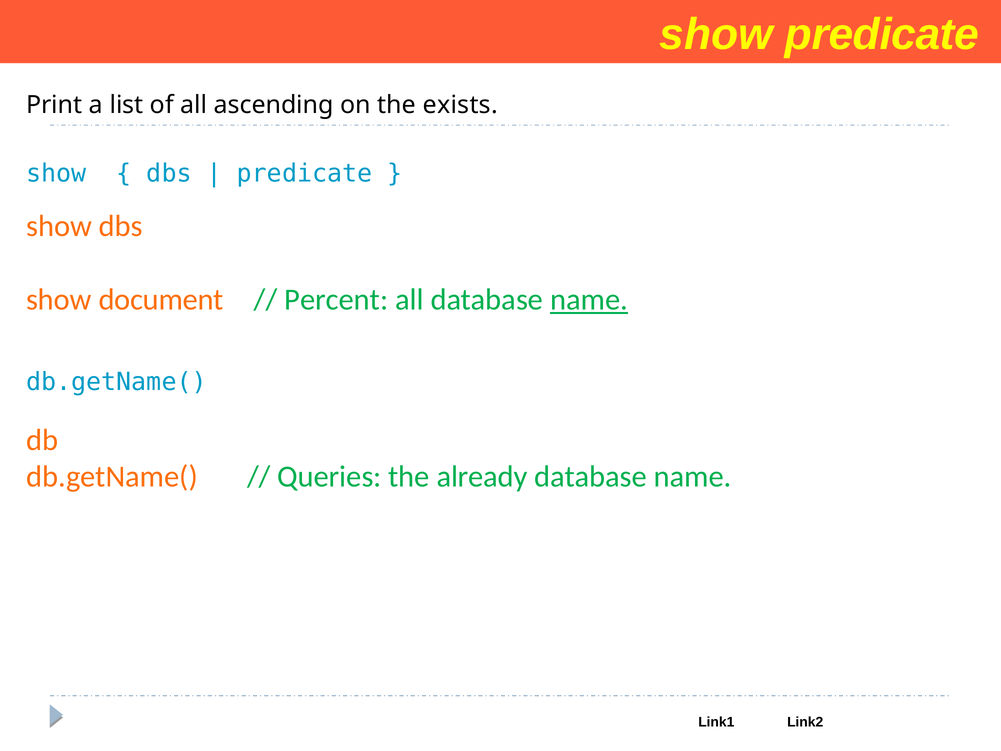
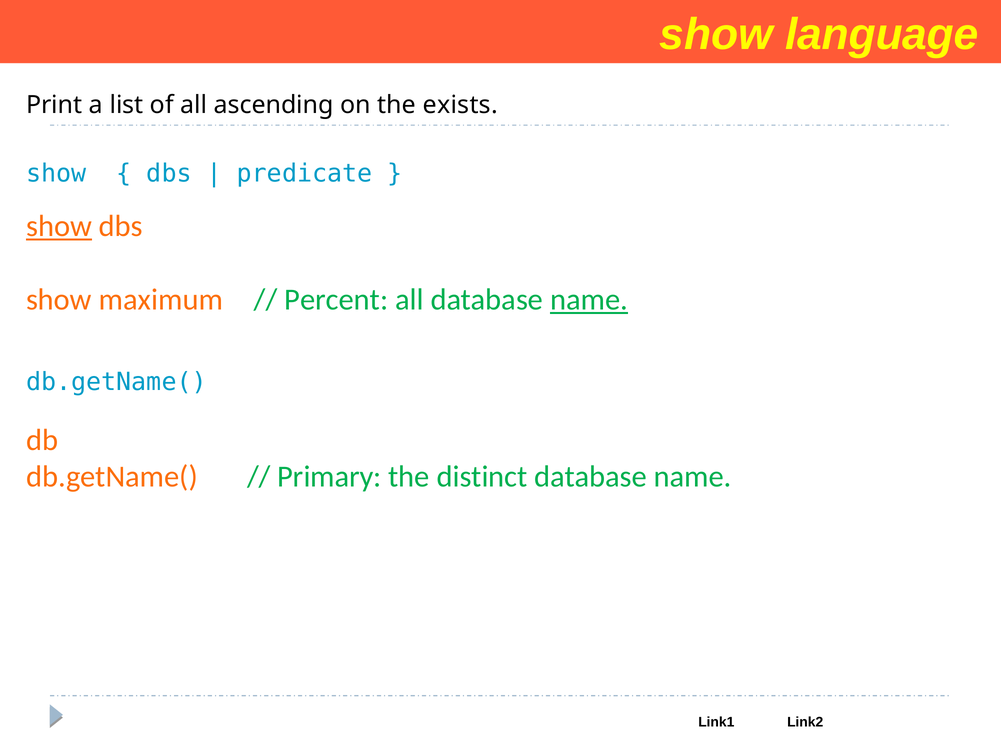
show predicate: predicate -> language
show at (59, 226) underline: none -> present
document: document -> maximum
Queries: Queries -> Primary
already: already -> distinct
